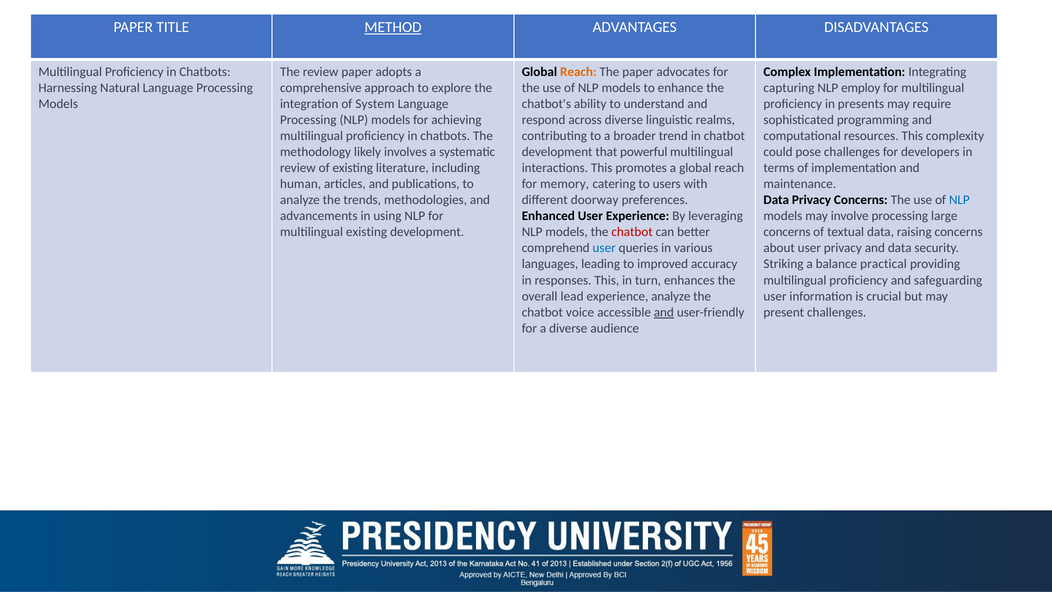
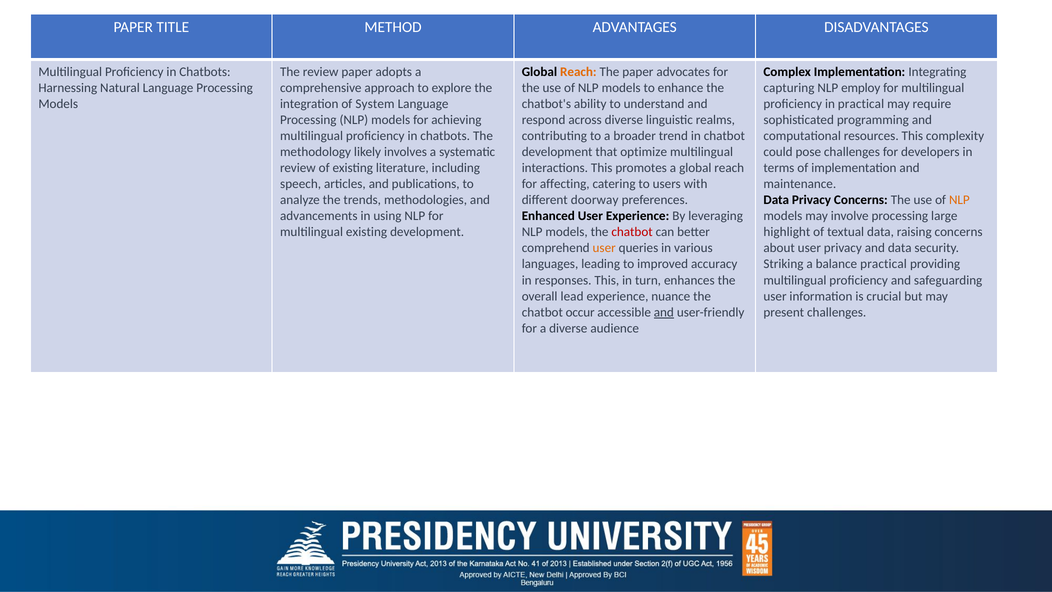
METHOD underline: present -> none
in presents: presents -> practical
powerful: powerful -> optimize
human: human -> speech
memory: memory -> affecting
NLP at (959, 200) colour: blue -> orange
concerns at (787, 232): concerns -> highlight
user at (604, 248) colour: blue -> orange
experience analyze: analyze -> nuance
voice: voice -> occur
